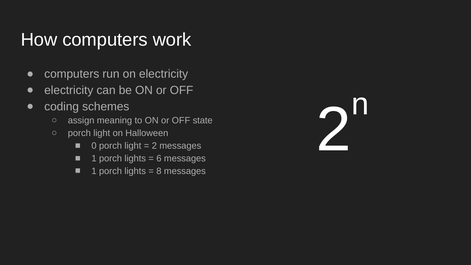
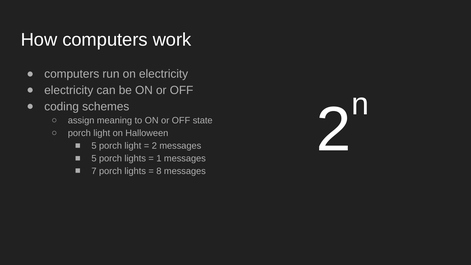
0 at (94, 146): 0 -> 5
1 at (94, 158): 1 -> 5
6: 6 -> 1
1 at (94, 171): 1 -> 7
